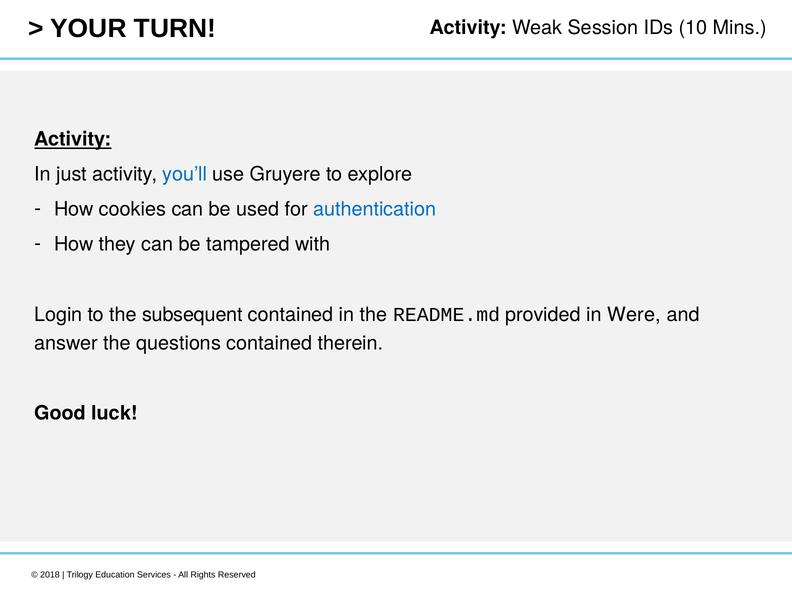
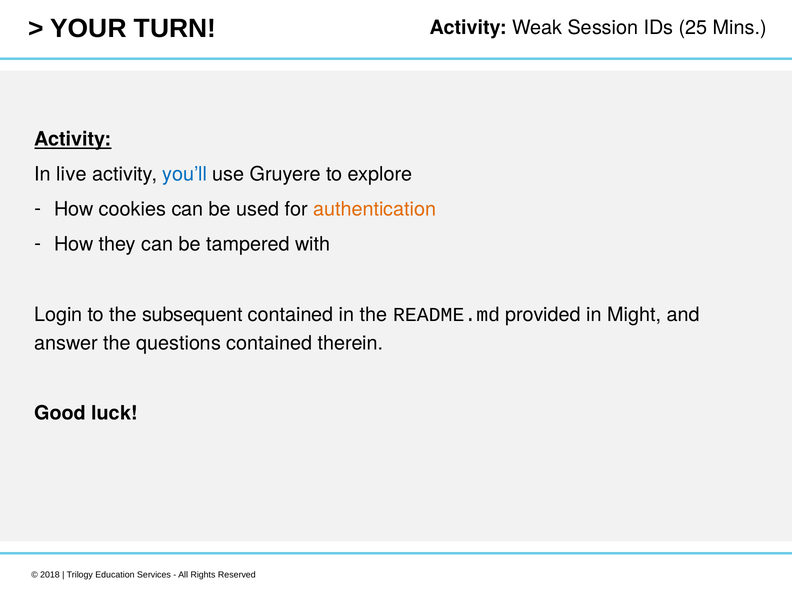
10: 10 -> 25
just: just -> live
authentication colour: blue -> orange
Were: Were -> Might
